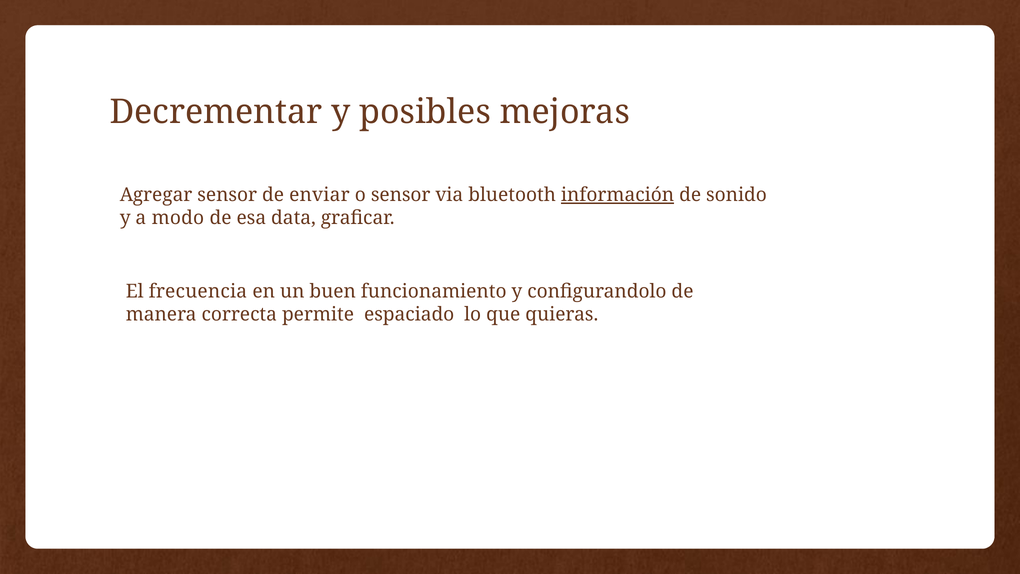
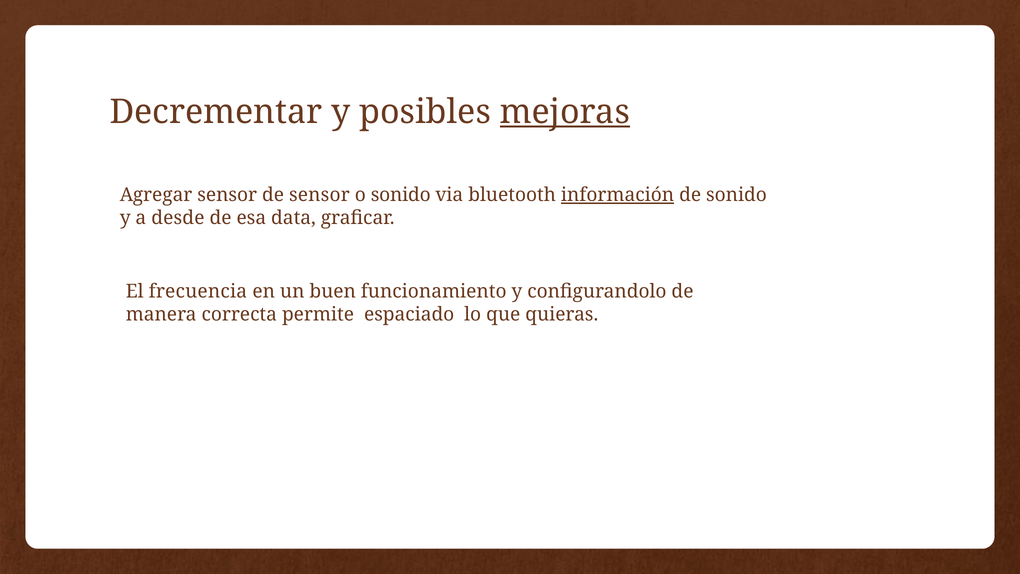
mejoras underline: none -> present
de enviar: enviar -> sensor
o sensor: sensor -> sonido
modo: modo -> desde
